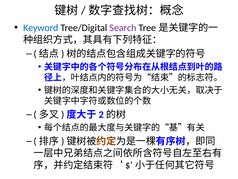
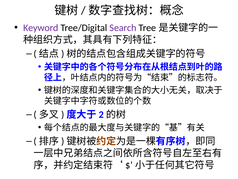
Keyword colour: blue -> purple
